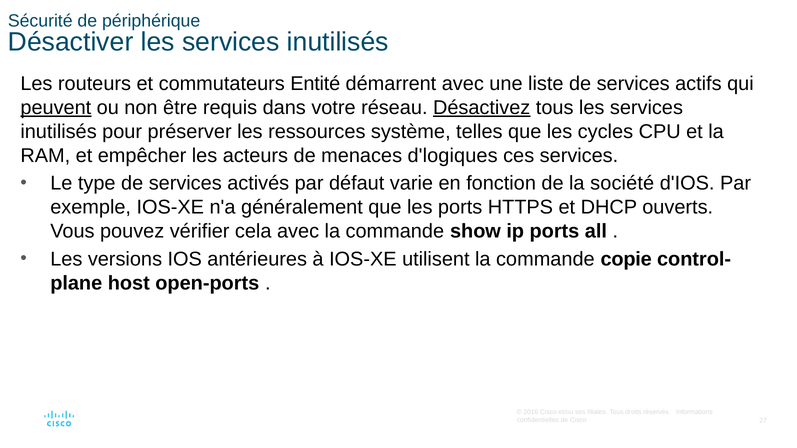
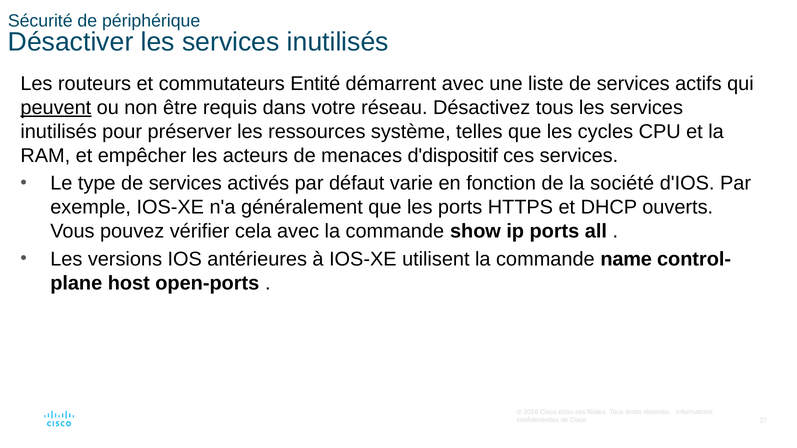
Désactivez underline: present -> none
d'logiques: d'logiques -> d'dispositif
copie: copie -> name
